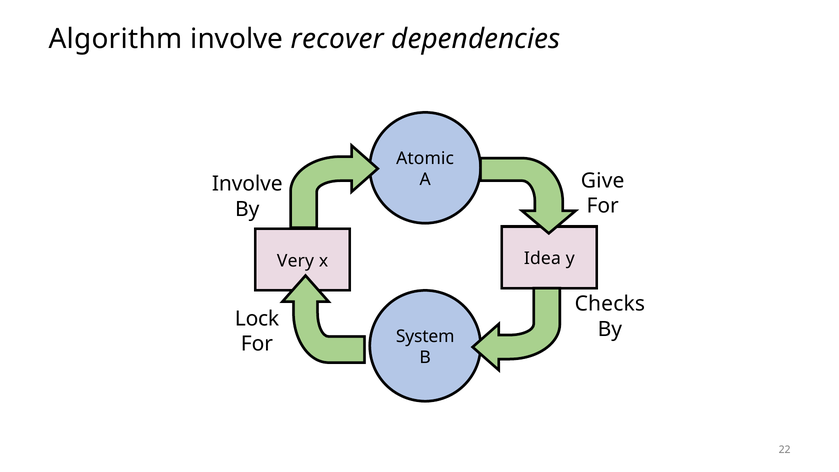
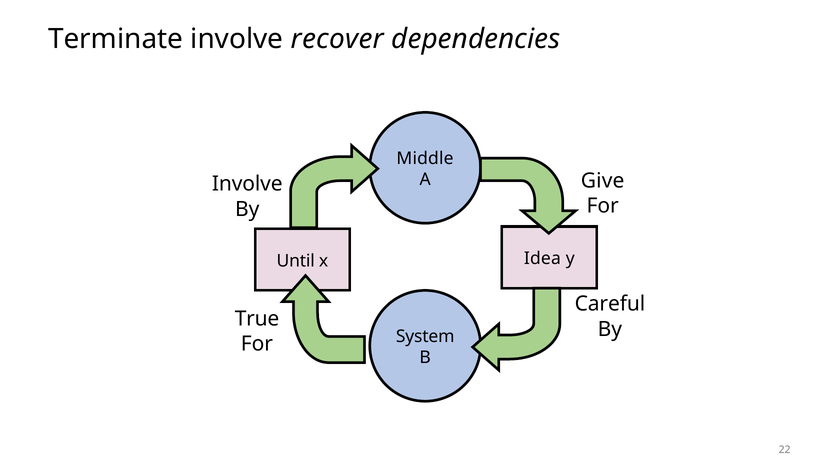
Algorithm: Algorithm -> Terminate
Atomic: Atomic -> Middle
Very: Very -> Until
Checks: Checks -> Careful
Lock: Lock -> True
